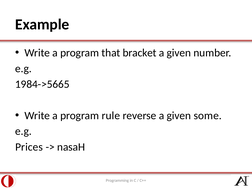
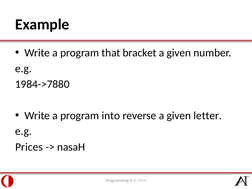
1984->5665: 1984->5665 -> 1984->7880
rule: rule -> into
some: some -> letter
